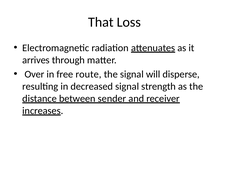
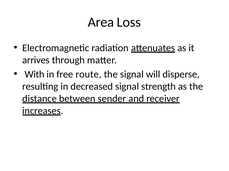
That: That -> Area
Over: Over -> With
